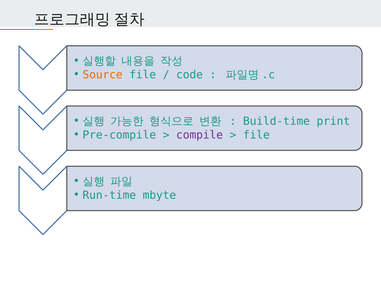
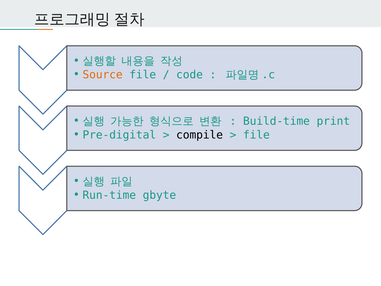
Pre-compile: Pre-compile -> Pre-digital
compile colour: purple -> black
mbyte: mbyte -> gbyte
